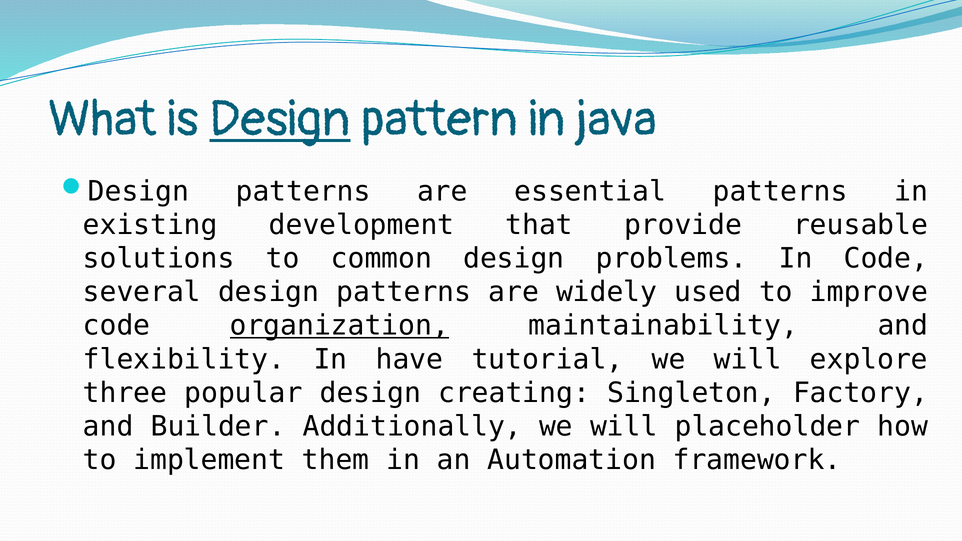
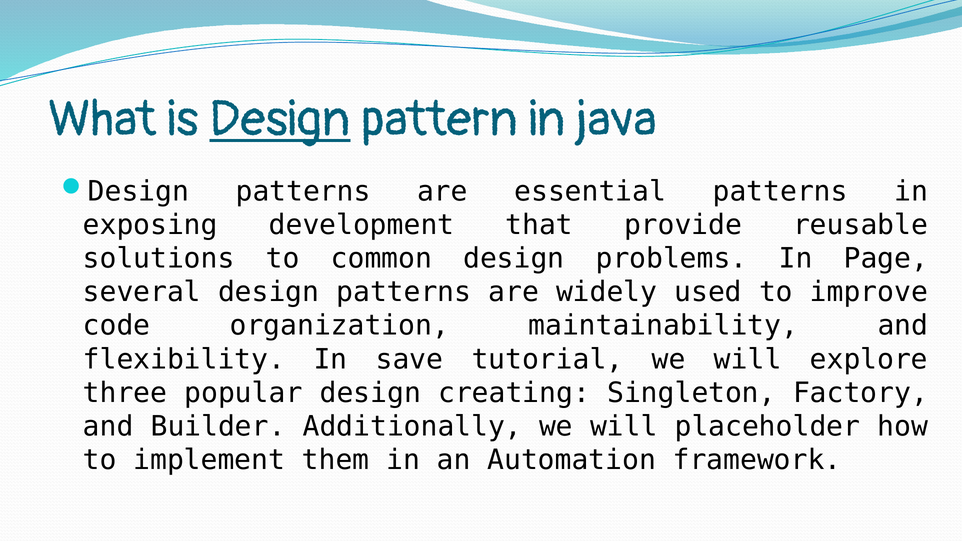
existing: existing -> exposing
In Code: Code -> Page
organization underline: present -> none
have: have -> save
